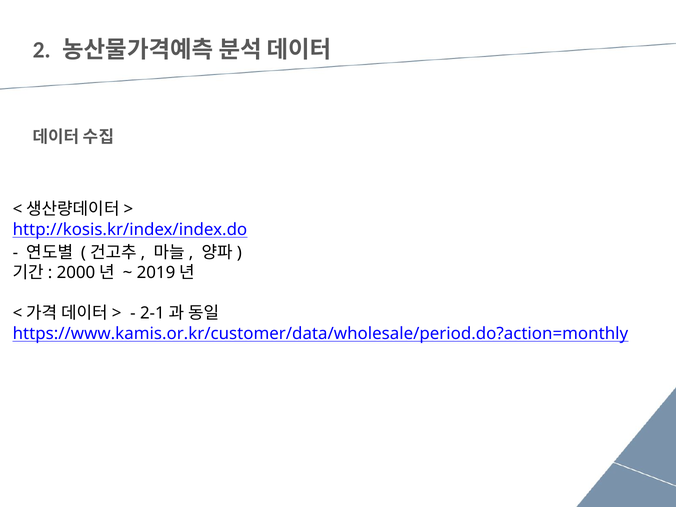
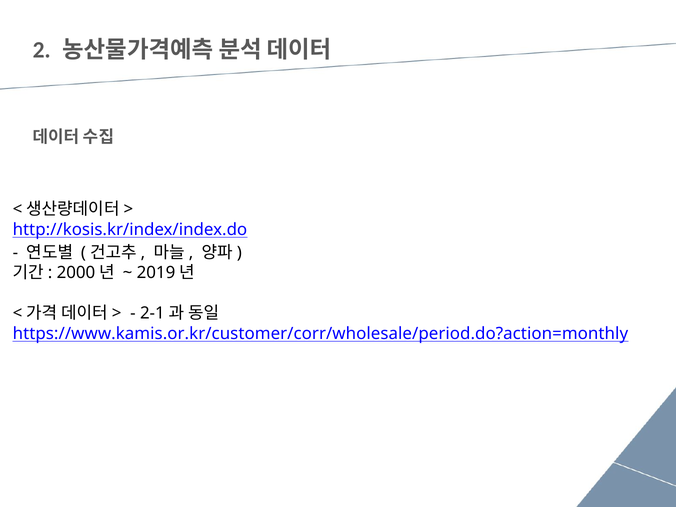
https://www.kamis.or.kr/customer/data/wholesale/period.do?action=monthly: https://www.kamis.or.kr/customer/data/wholesale/period.do?action=monthly -> https://www.kamis.or.kr/customer/corr/wholesale/period.do?action=monthly
